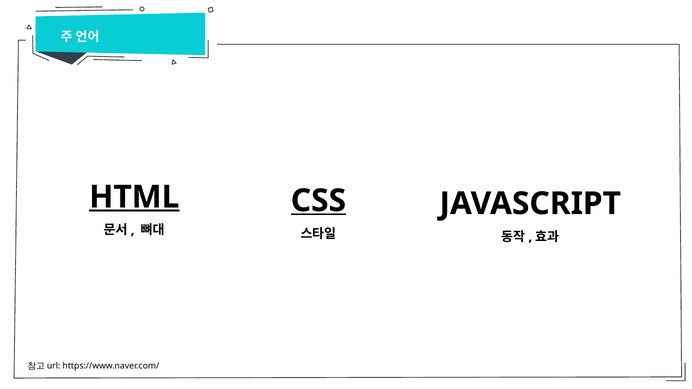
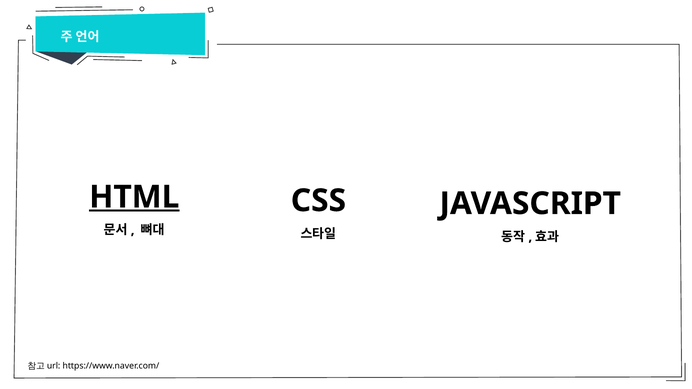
CSS underline: present -> none
